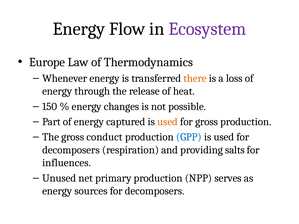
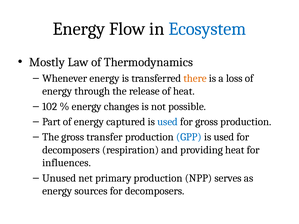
Ecosystem colour: purple -> blue
Europe: Europe -> Mostly
150: 150 -> 102
used at (168, 122) colour: orange -> blue
conduct: conduct -> transfer
providing salts: salts -> heat
